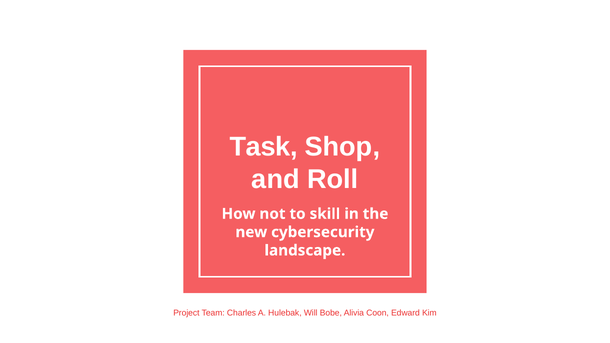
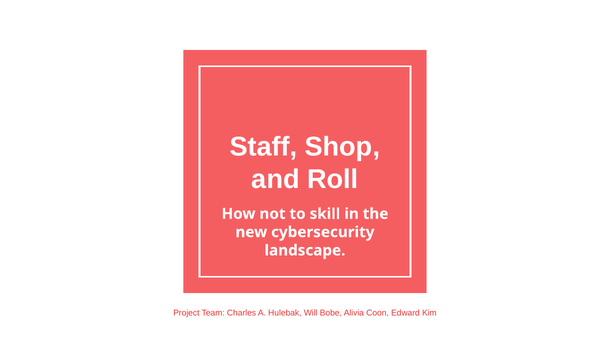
Task: Task -> Staff
